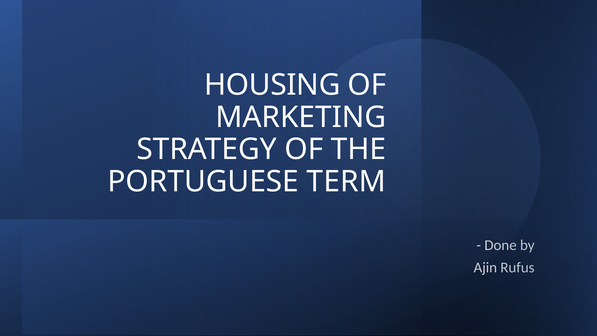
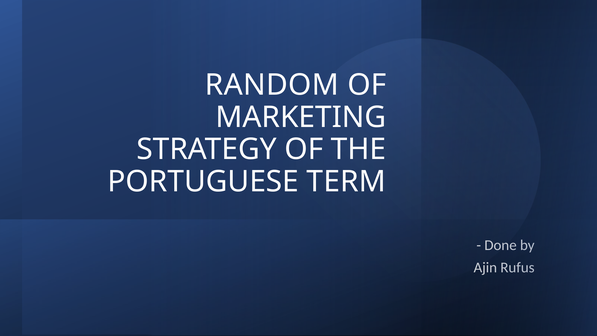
HOUSING: HOUSING -> RANDOM
